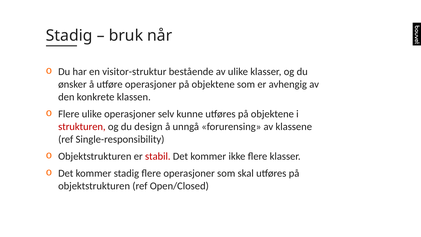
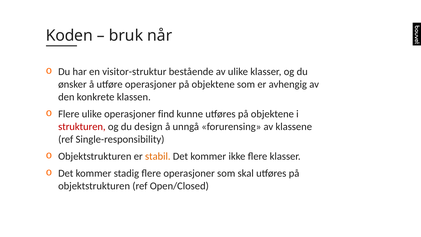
Stadig at (69, 36): Stadig -> Koden
selv: selv -> find
stabil colour: red -> orange
